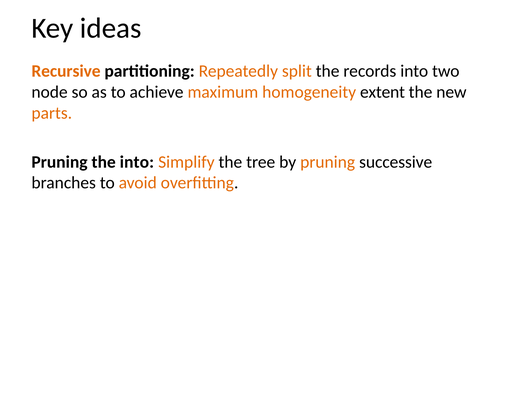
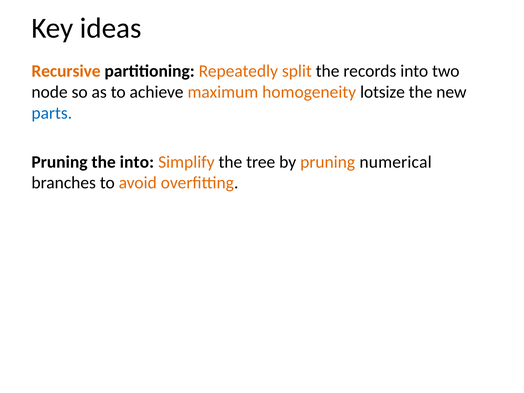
extent: extent -> lotsize
parts colour: orange -> blue
successive: successive -> numerical
